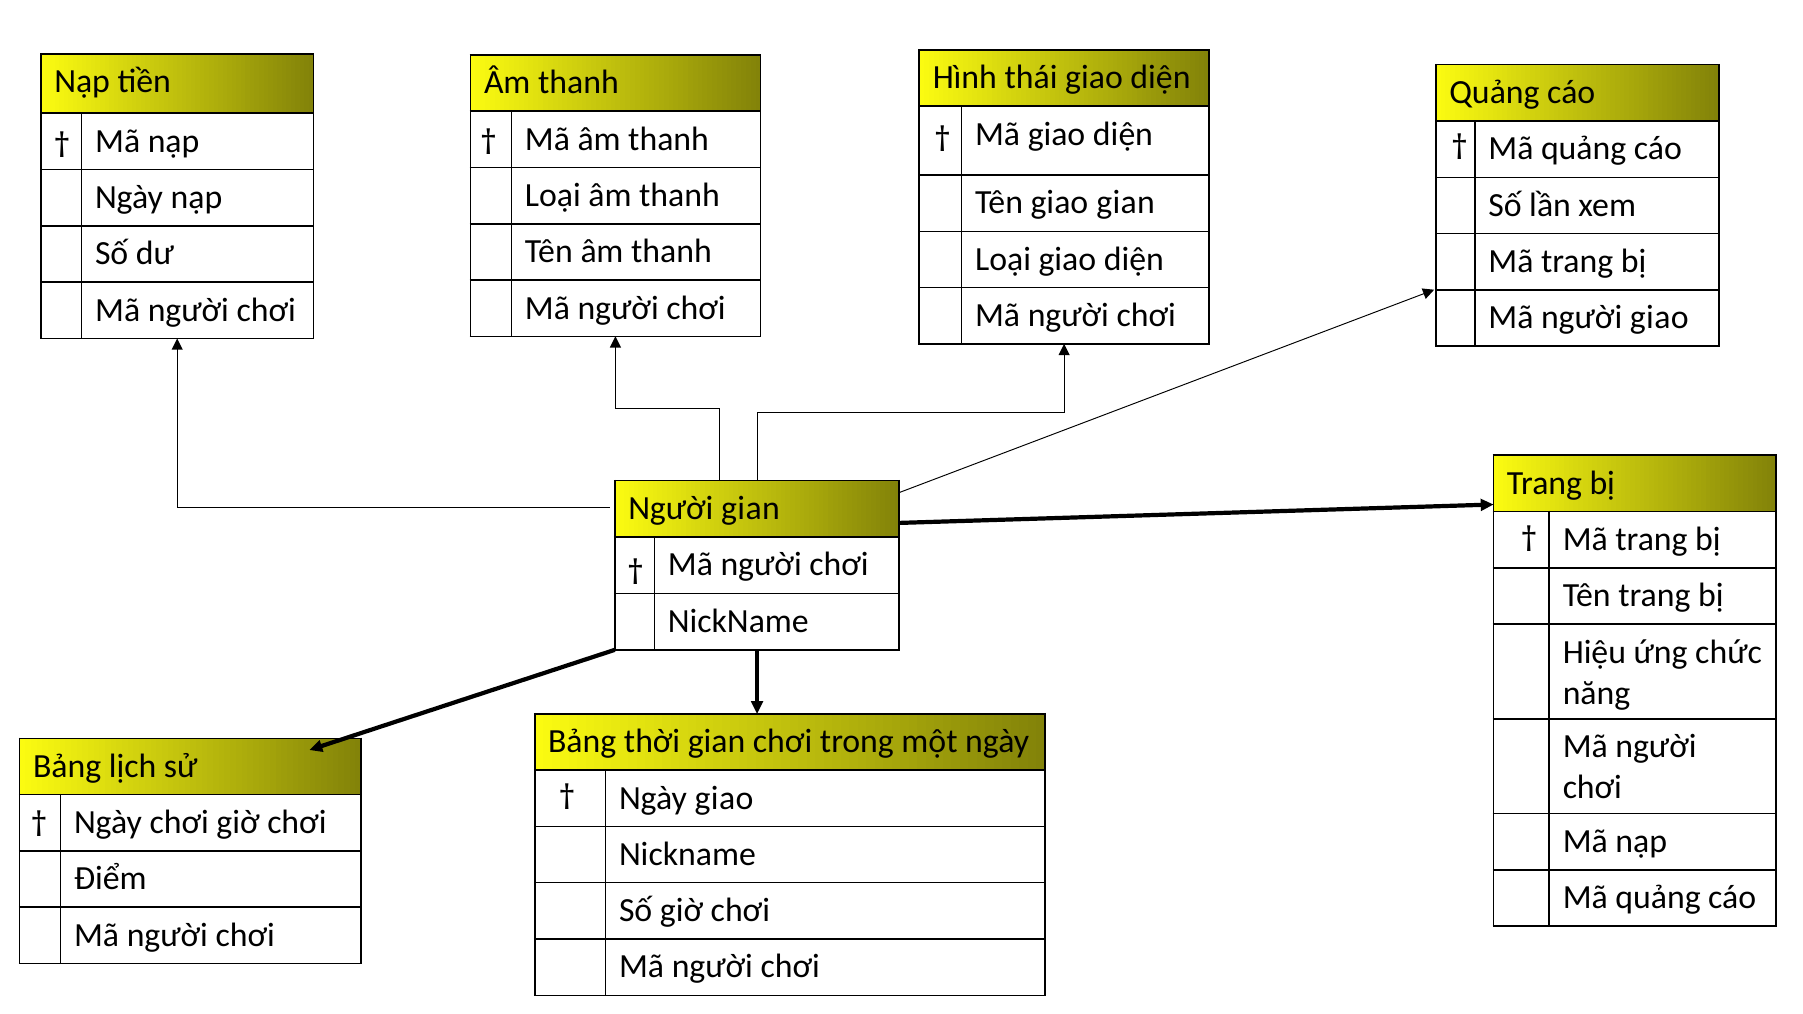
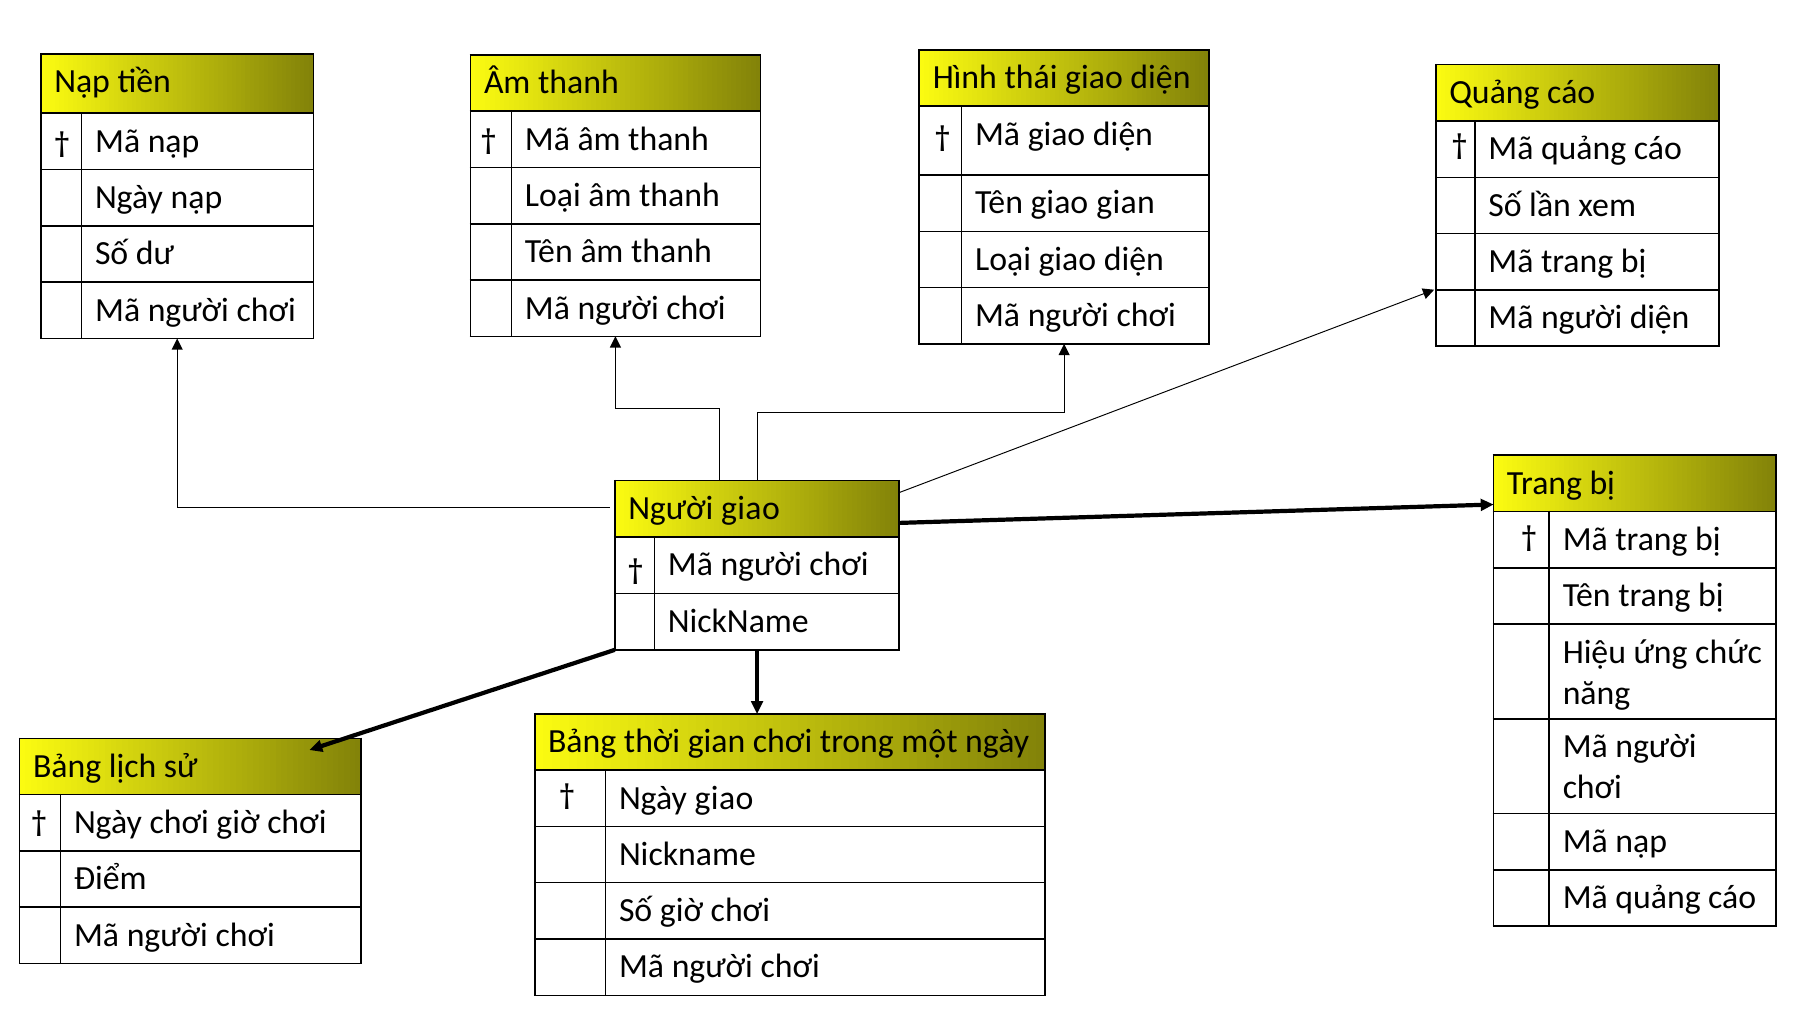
người giao: giao -> diện
Người gian: gian -> giao
